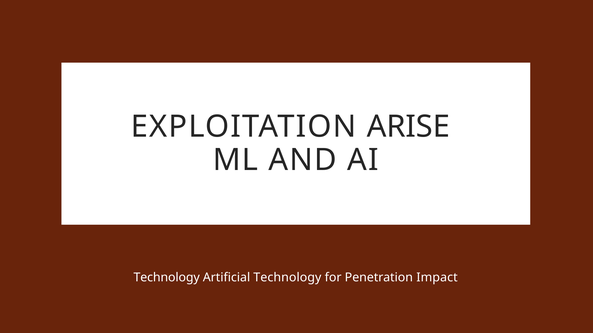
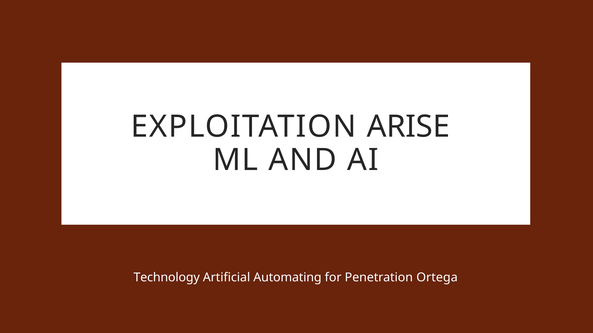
Artificial Technology: Technology -> Automating
Impact: Impact -> Ortega
